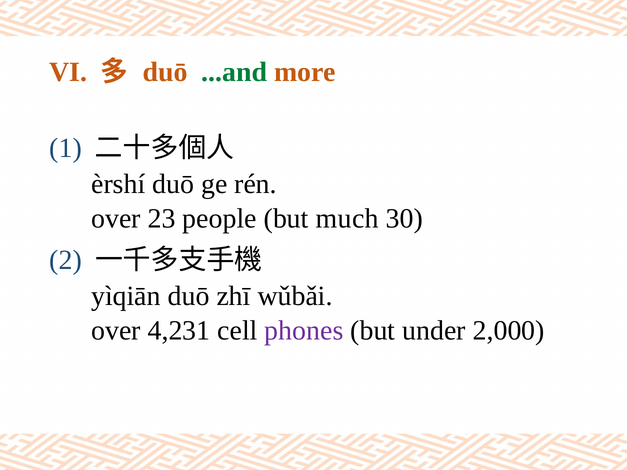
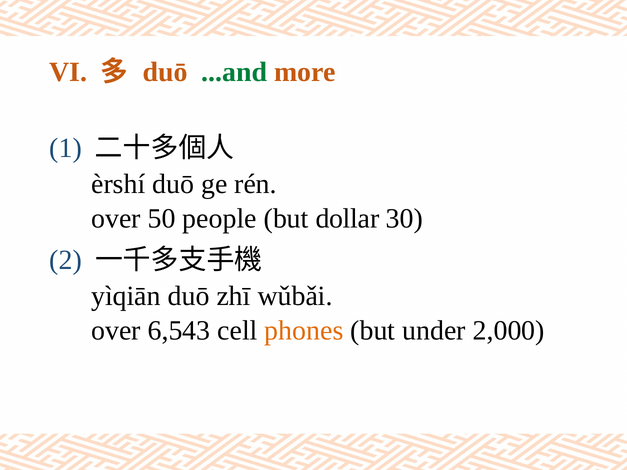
23: 23 -> 50
much: much -> dollar
4,231: 4,231 -> 6,543
phones colour: purple -> orange
